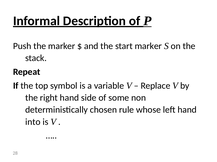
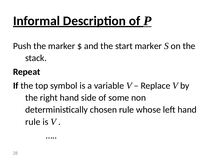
into at (33, 122): into -> rule
